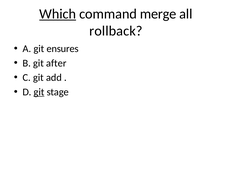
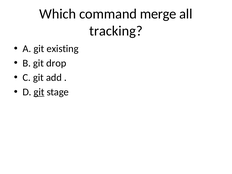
Which underline: present -> none
rollback: rollback -> tracking
ensures: ensures -> existing
after: after -> drop
